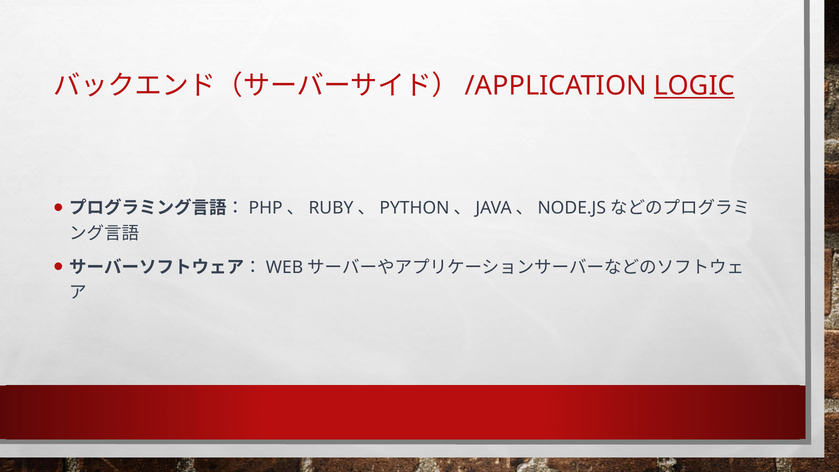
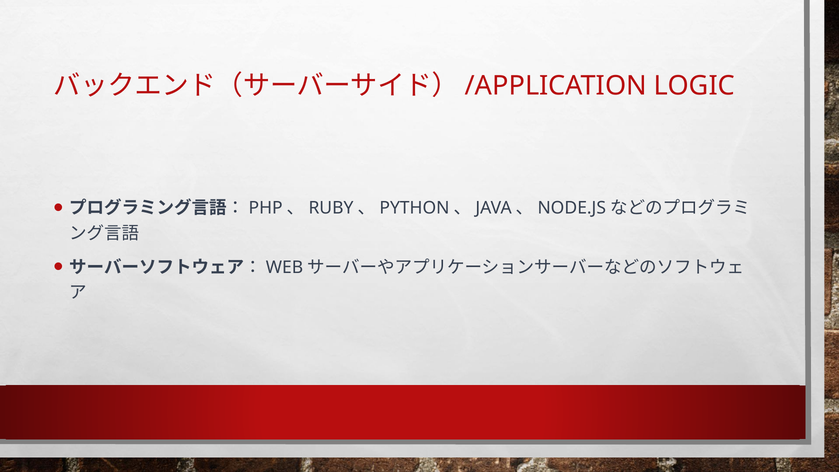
LOGIC underline: present -> none
